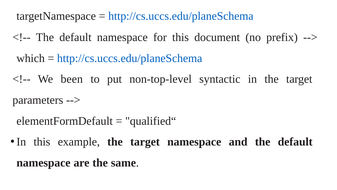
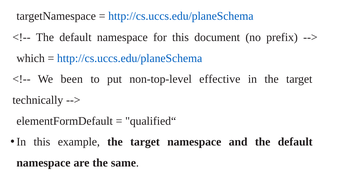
syntactic: syntactic -> effective
parameters: parameters -> technically
